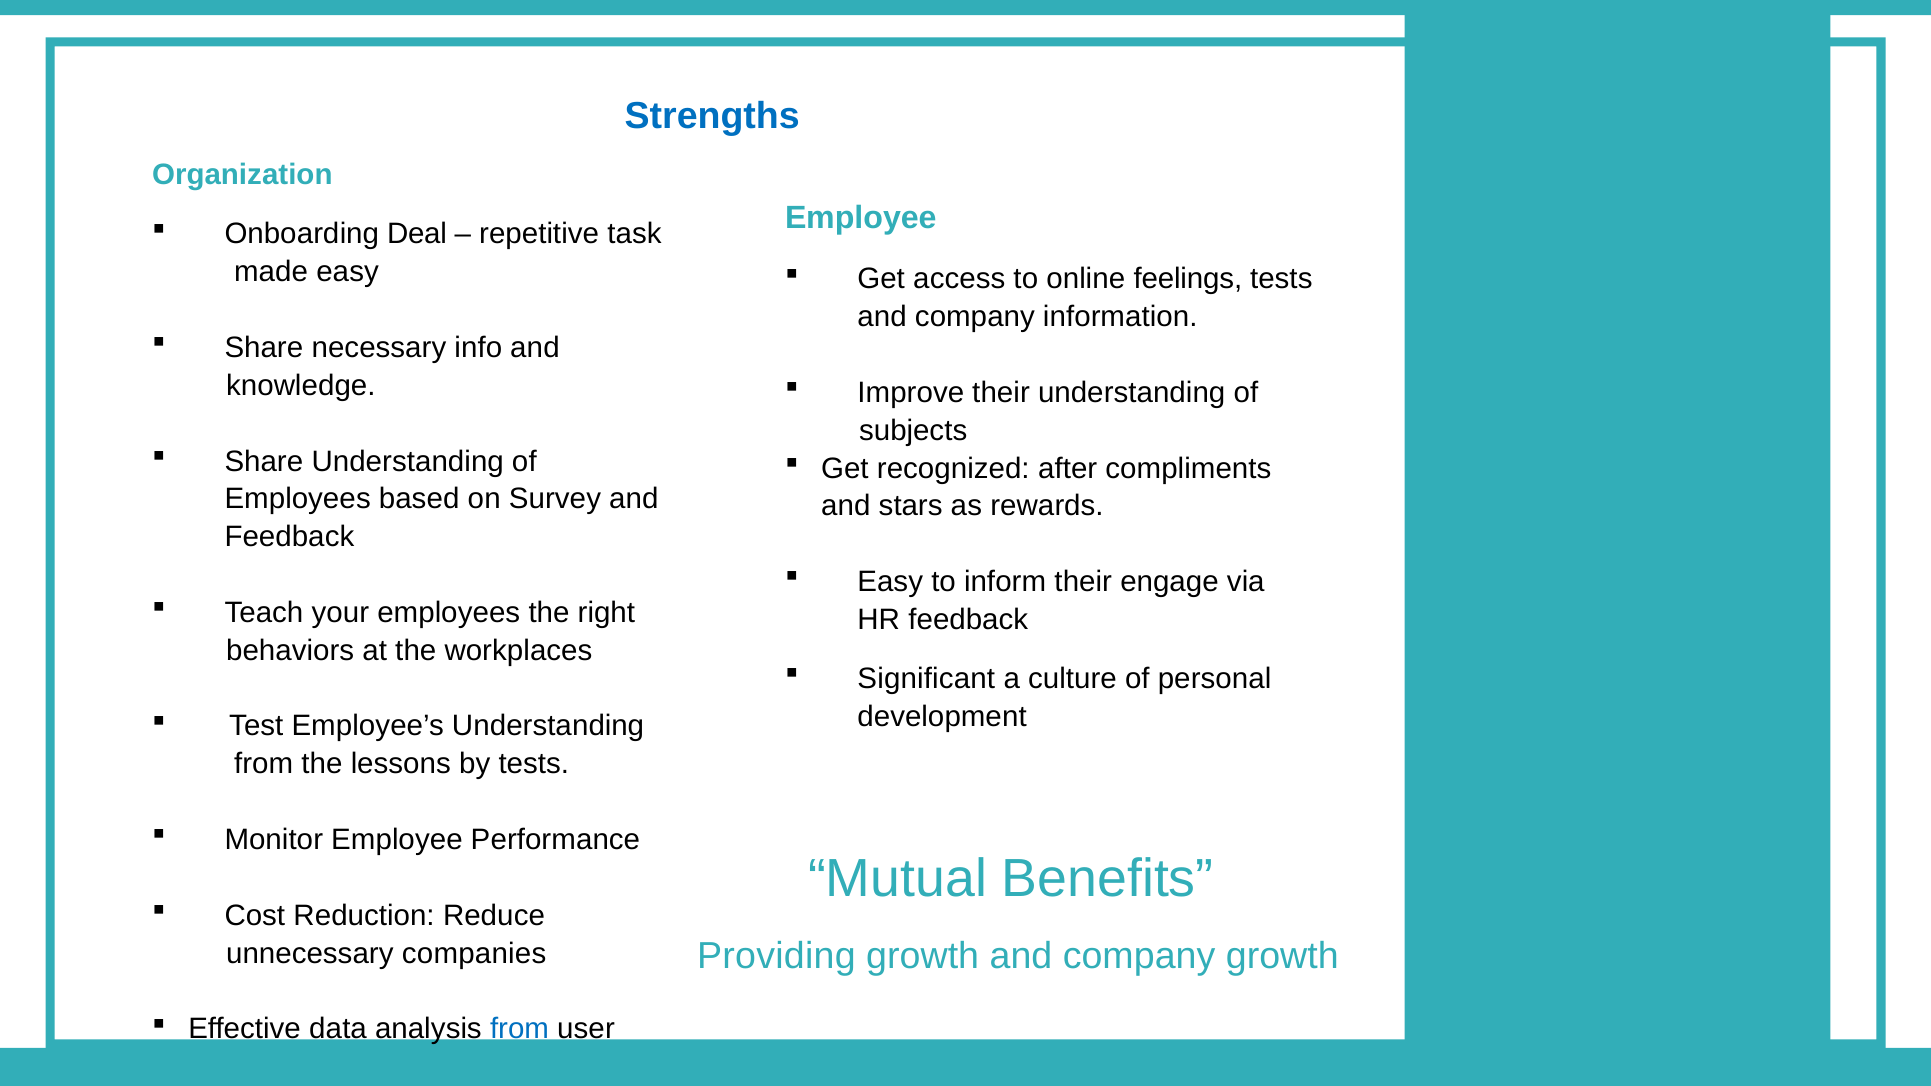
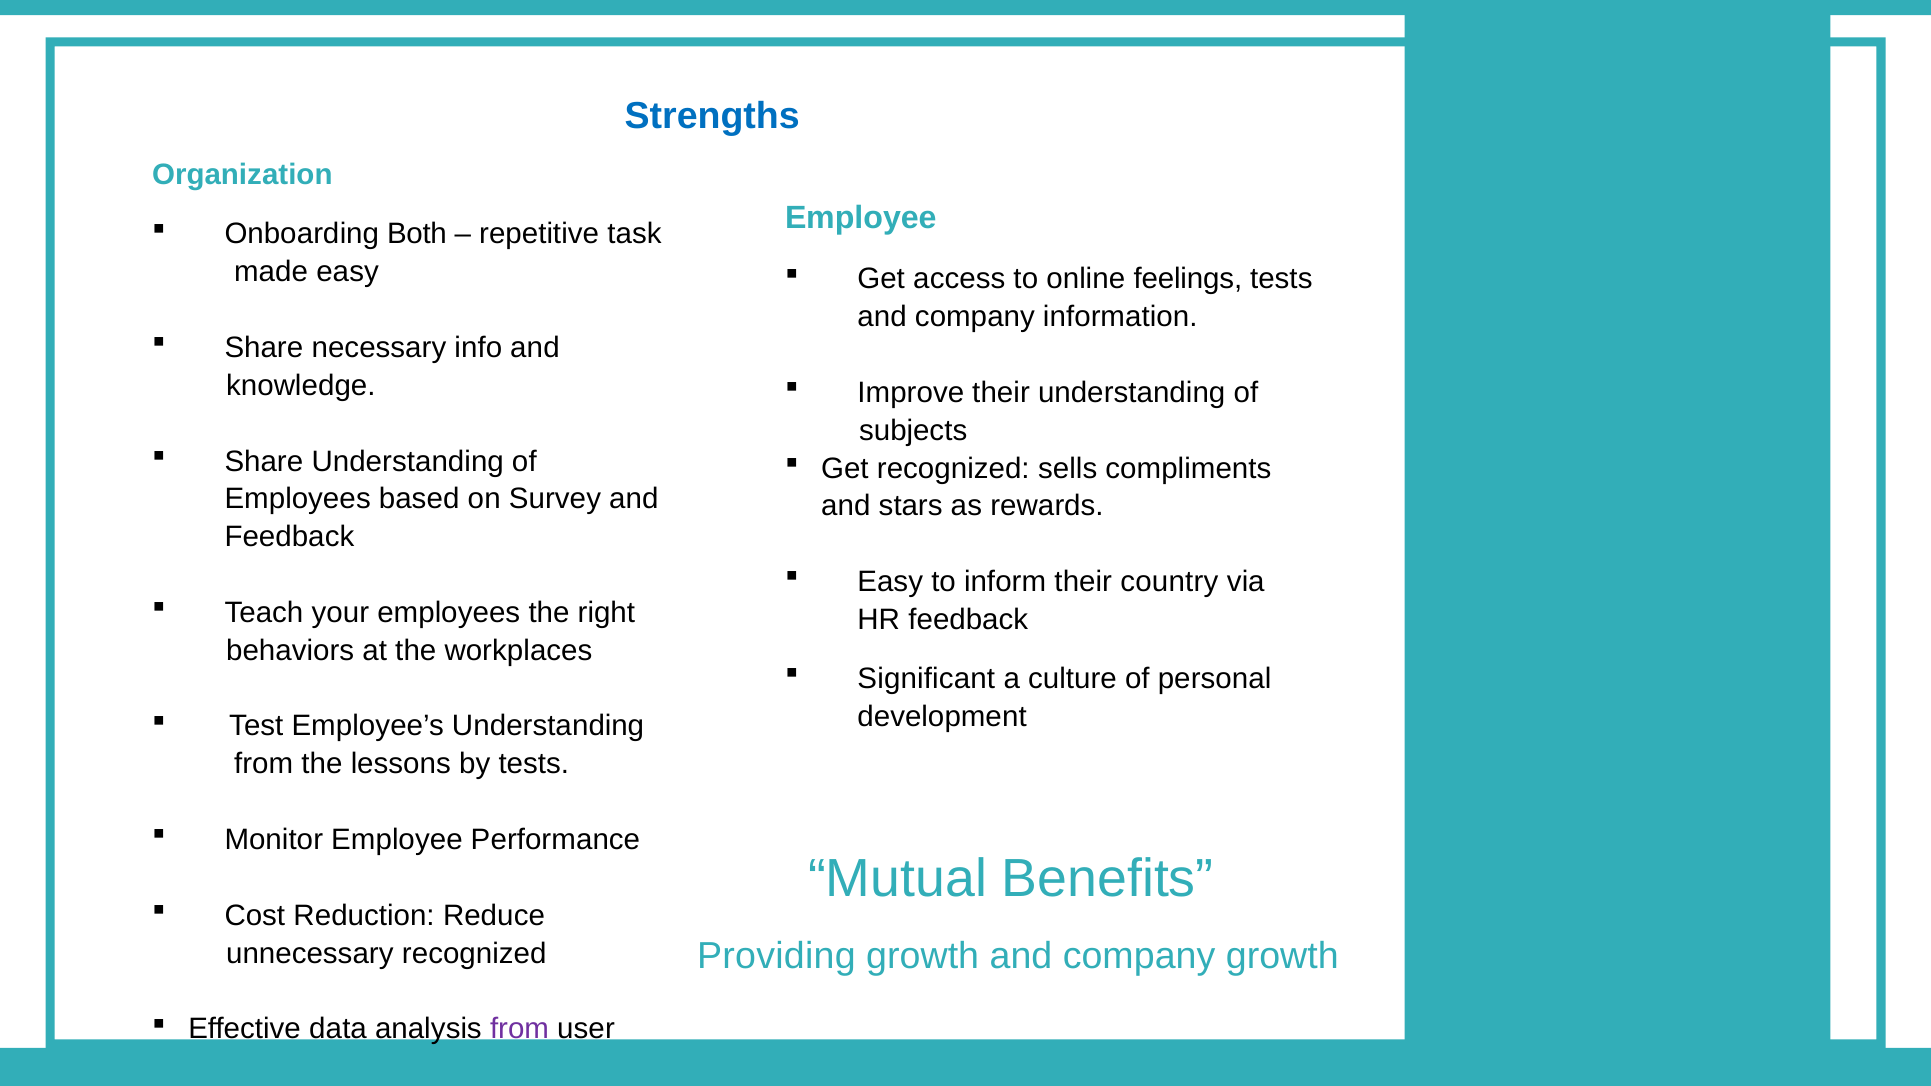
Deal: Deal -> Both
after: after -> sells
engage: engage -> country
unnecessary companies: companies -> recognized
from at (520, 1029) colour: blue -> purple
